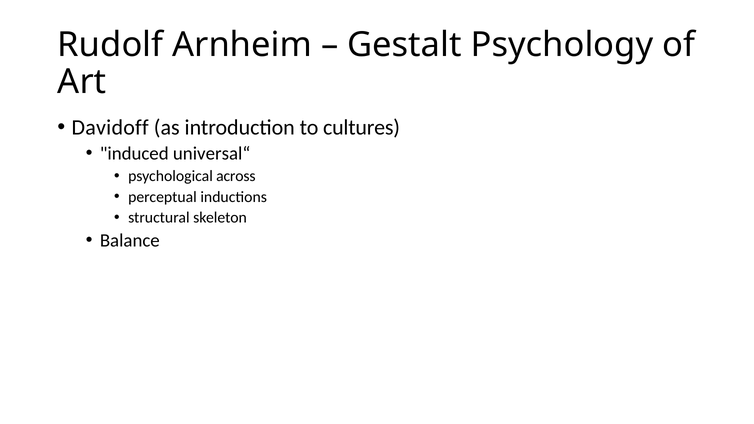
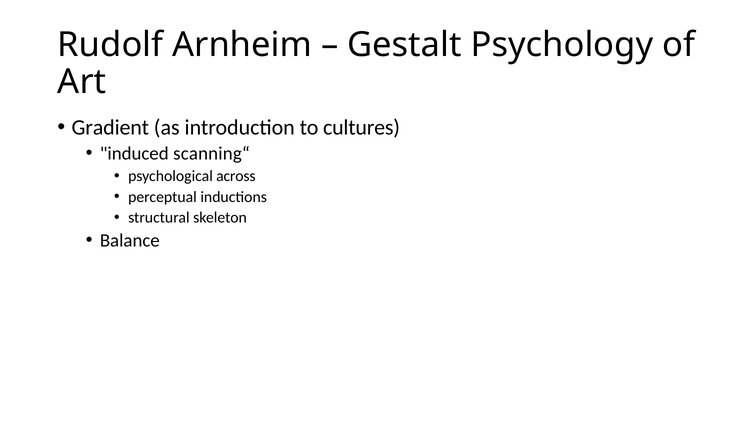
Davidoff: Davidoff -> Gradient
universal“: universal“ -> scanning“
